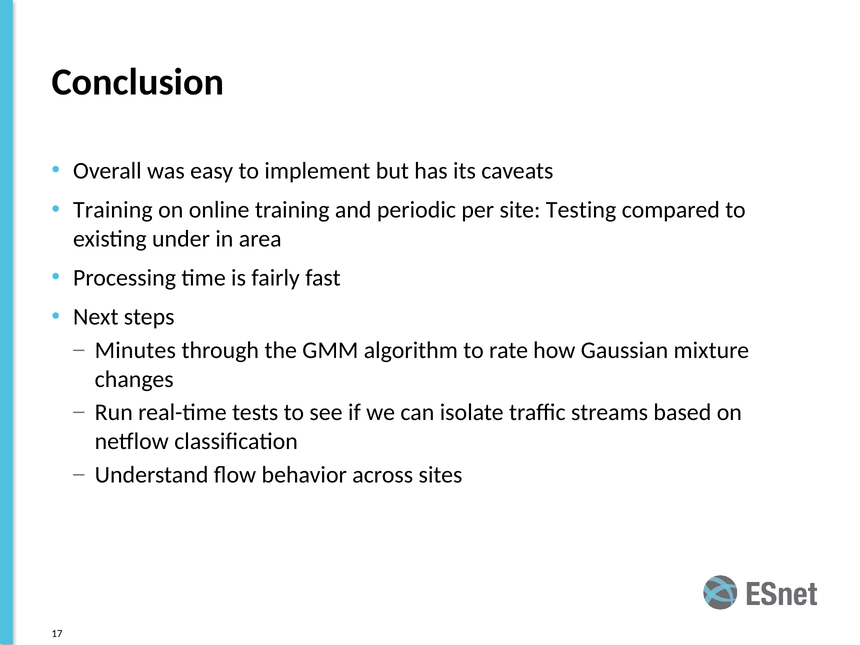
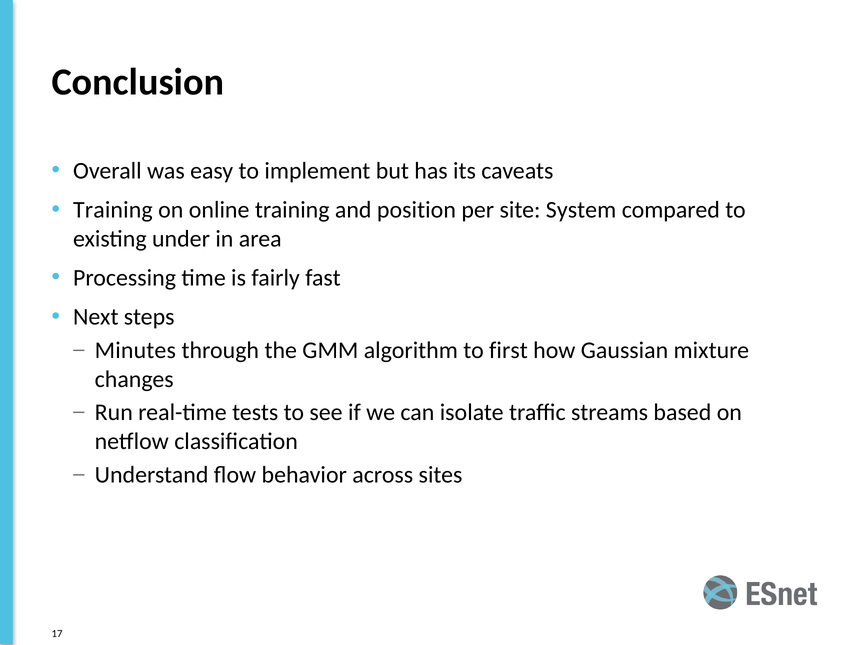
periodic: periodic -> position
Testing: Testing -> System
rate: rate -> first
